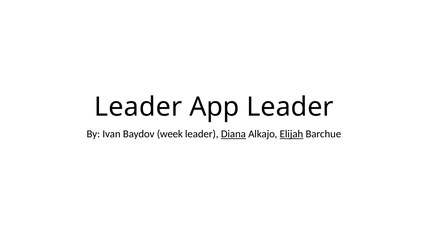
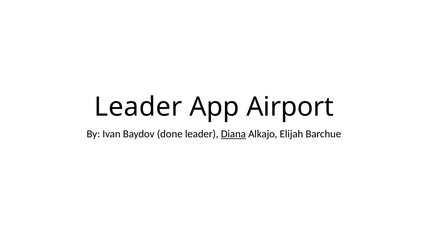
App Leader: Leader -> Airport
week: week -> done
Elijah underline: present -> none
